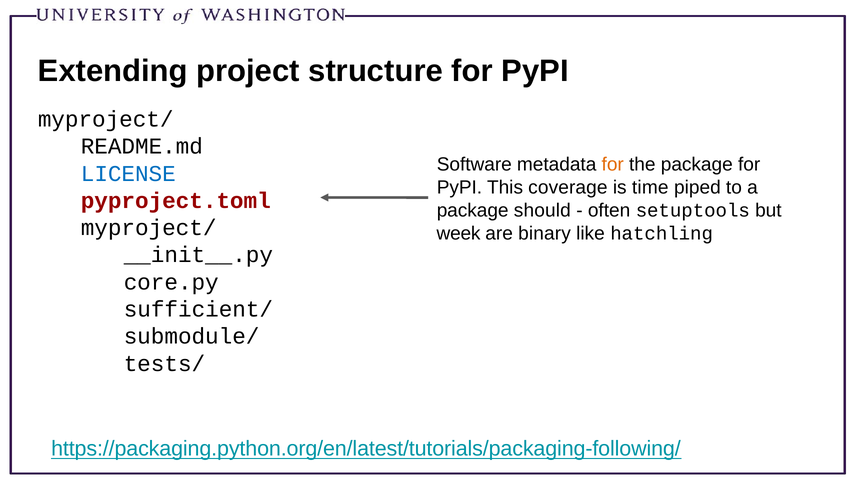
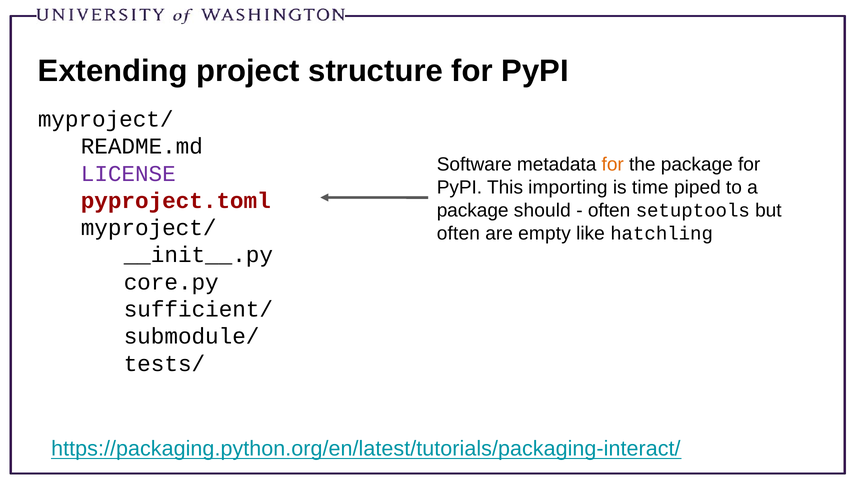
LICENSE colour: blue -> purple
coverage: coverage -> importing
week at (459, 233): week -> often
binary: binary -> empty
https://packaging.python.org/en/latest/tutorials/packaging-following/: https://packaging.python.org/en/latest/tutorials/packaging-following/ -> https://packaging.python.org/en/latest/tutorials/packaging-interact/
